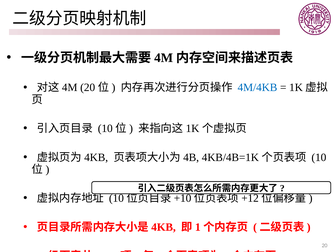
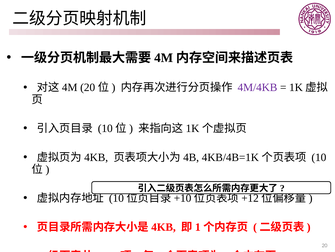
4M/4KB colour: blue -> purple
